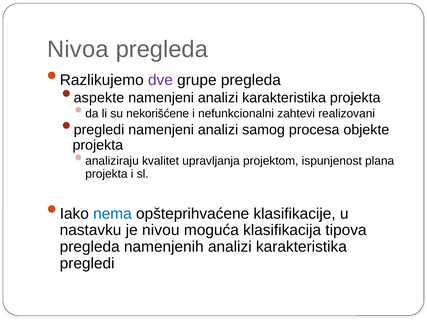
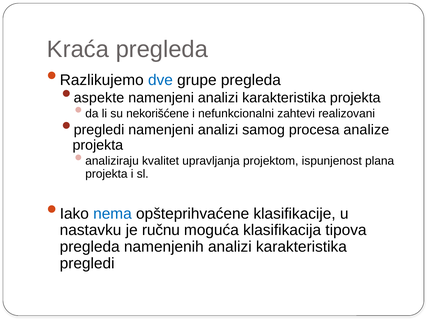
Nivoa: Nivoa -> Kraća
dve colour: purple -> blue
objekte: objekte -> analize
nivou: nivou -> ručnu
